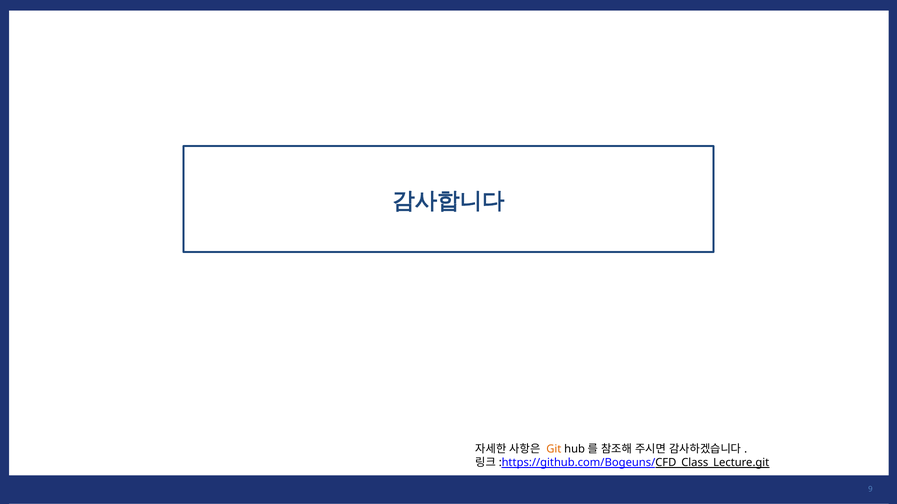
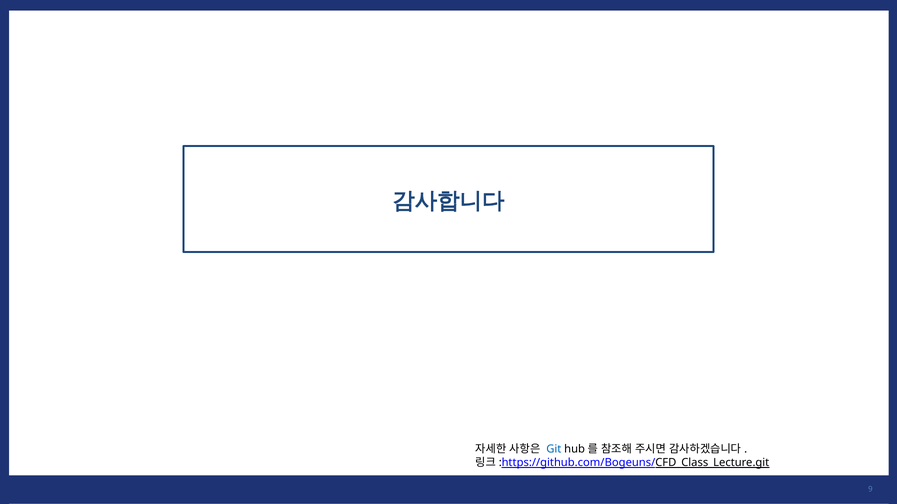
Git colour: orange -> blue
